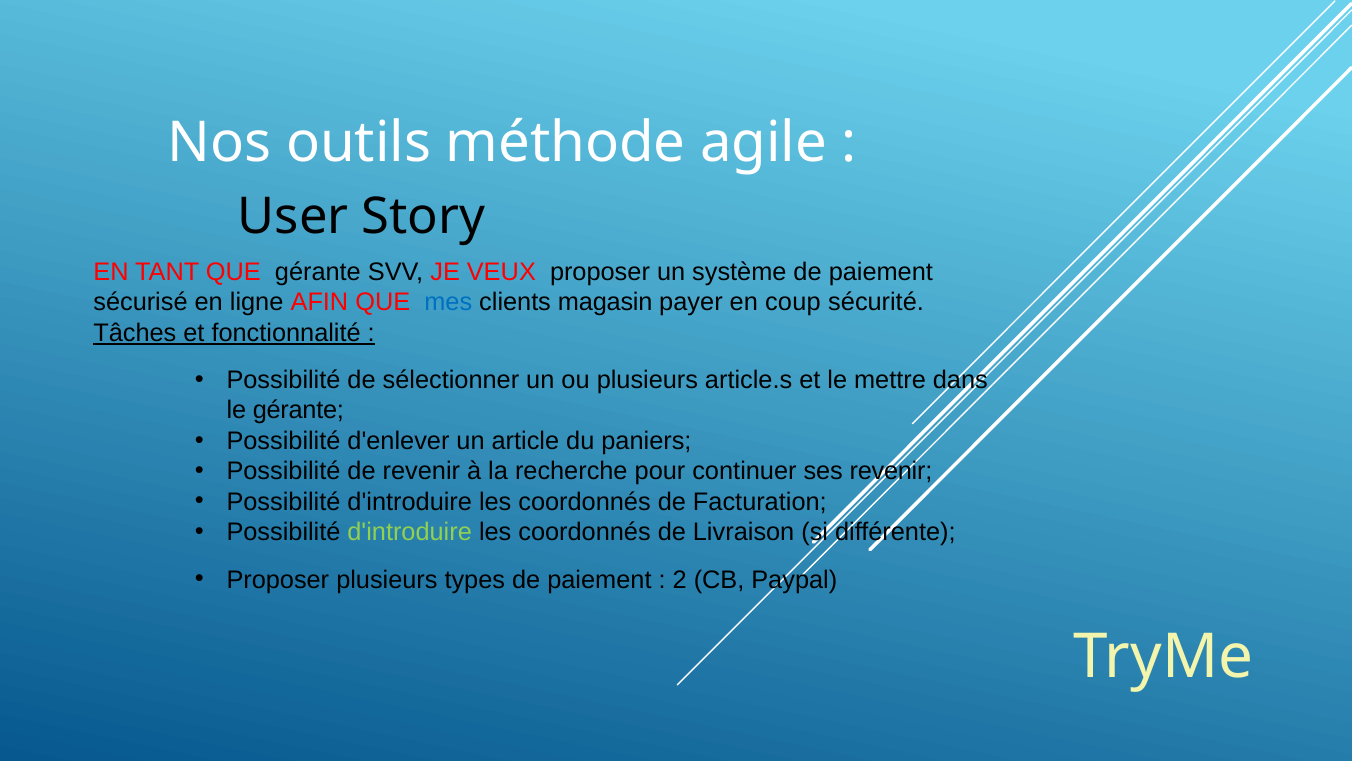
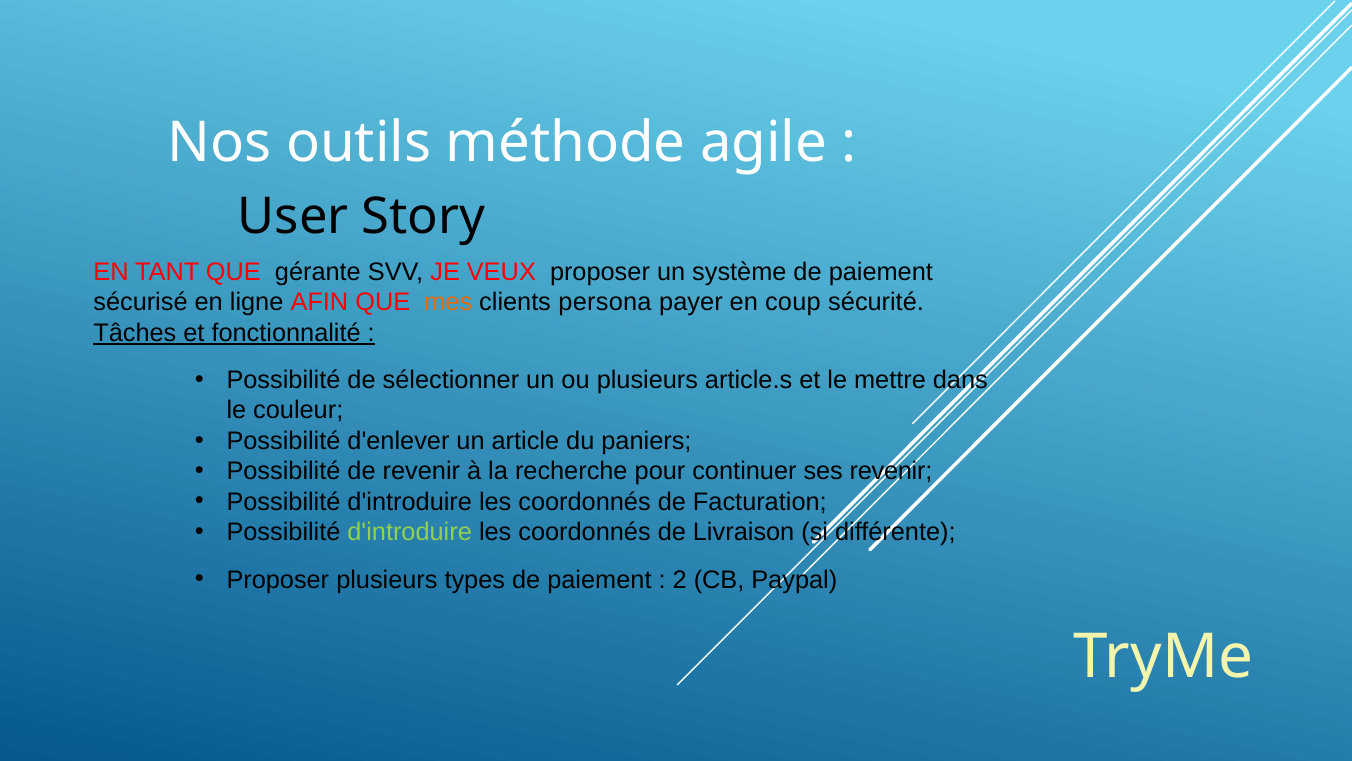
mes colour: blue -> orange
magasin: magasin -> persona
le gérante: gérante -> couleur
